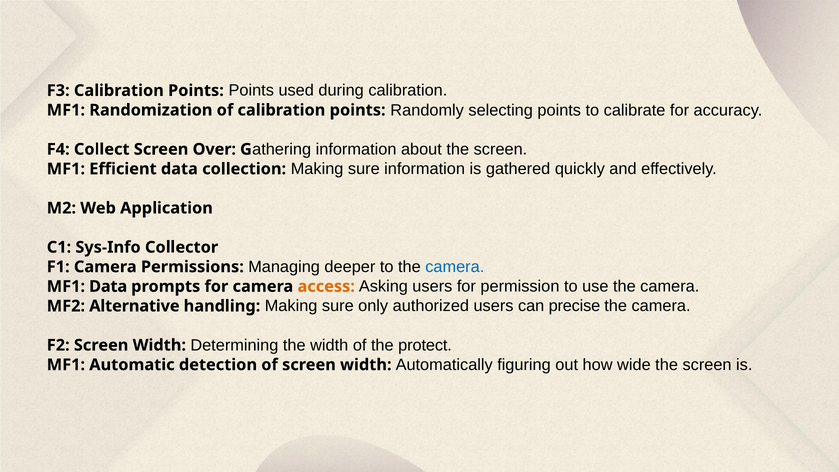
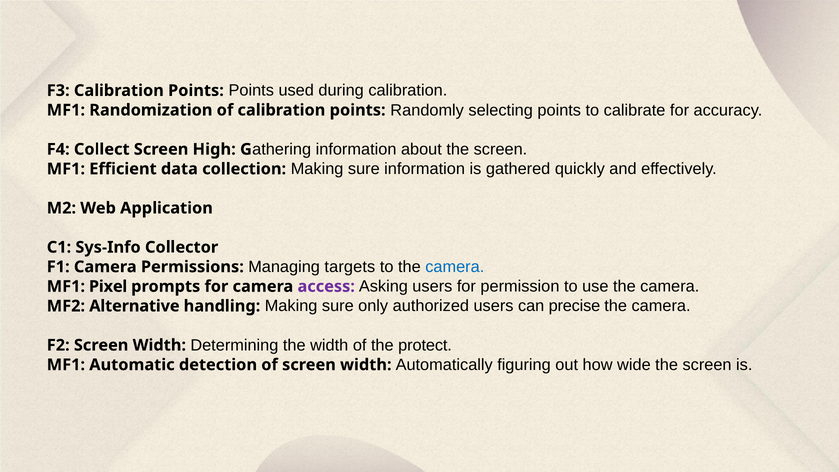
Over: Over -> High
deeper: deeper -> targets
MF1 Data: Data -> Pixel
access colour: orange -> purple
